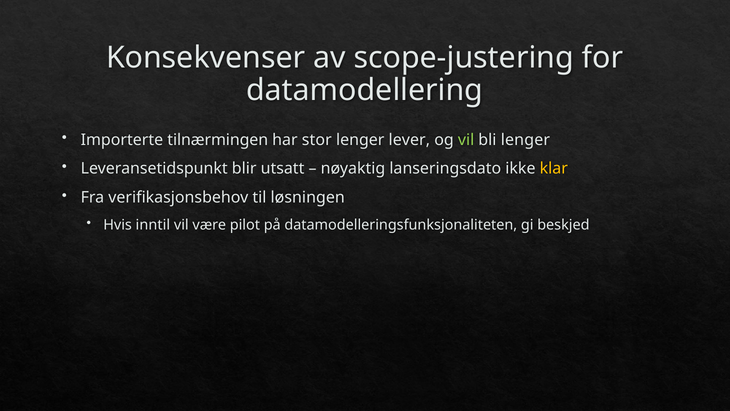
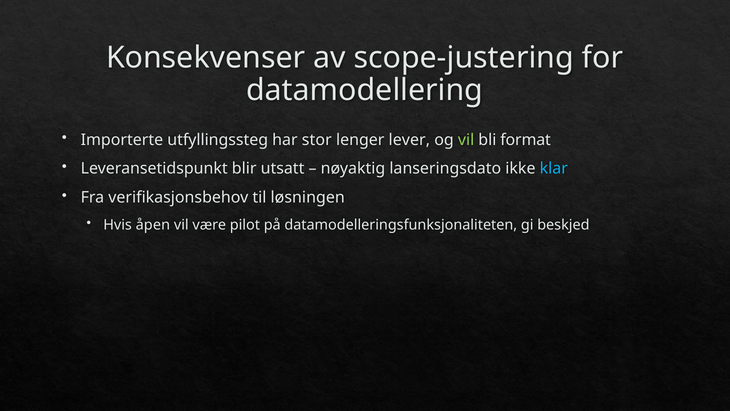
tilnærmingen: tilnærmingen -> utfyllingssteg
bli lenger: lenger -> format
klar colour: yellow -> light blue
inntil: inntil -> åpen
